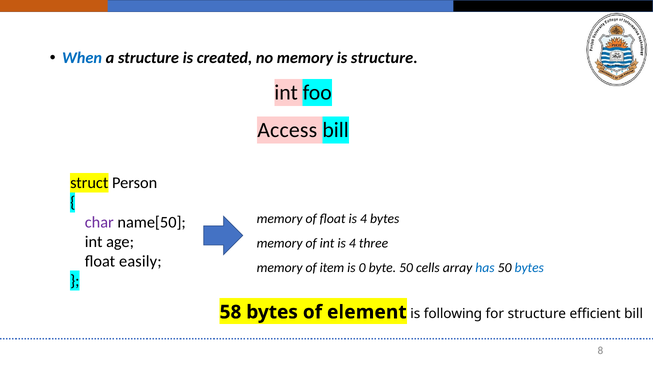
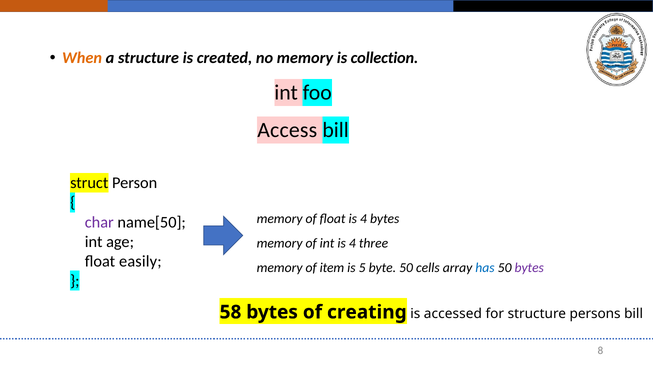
When colour: blue -> orange
is structure: structure -> collection
0: 0 -> 5
bytes at (529, 268) colour: blue -> purple
element: element -> creating
following: following -> accessed
efficient: efficient -> persons
